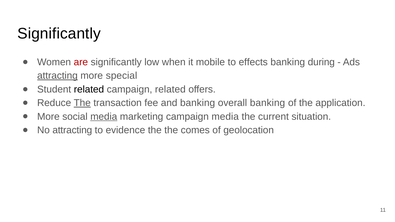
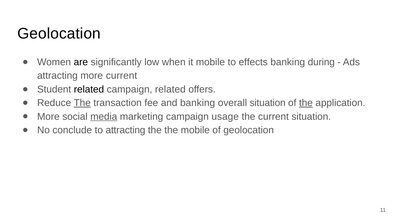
Significantly at (59, 33): Significantly -> Geolocation
are colour: red -> black
attracting at (57, 76) underline: present -> none
more special: special -> current
overall banking: banking -> situation
the at (306, 103) underline: none -> present
campaign media: media -> usage
No attracting: attracting -> conclude
to evidence: evidence -> attracting
the comes: comes -> mobile
